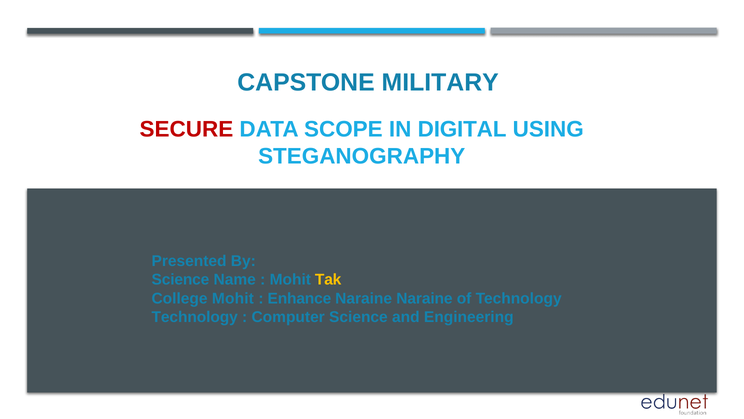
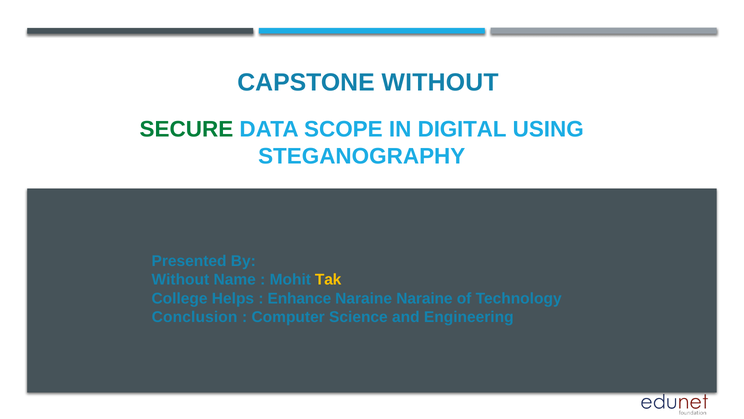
CAPSTONE MILITARY: MILITARY -> WITHOUT
SECURE colour: red -> green
Science at (180, 279): Science -> Without
College Mohit: Mohit -> Helps
Technology at (195, 317): Technology -> Conclusion
